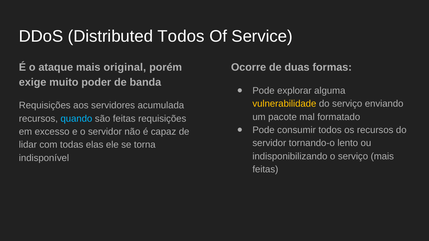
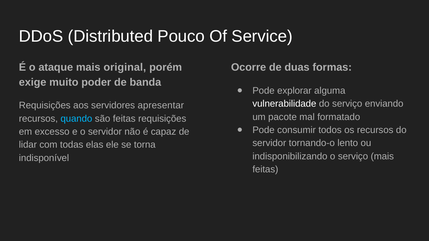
Distributed Todos: Todos -> Pouco
vulnerabilidade colour: yellow -> white
acumulada: acumulada -> apresentar
